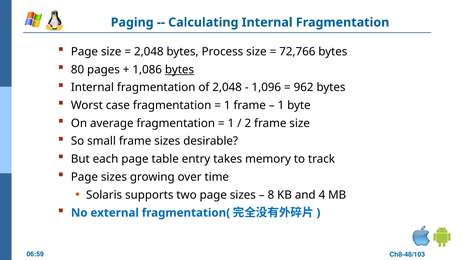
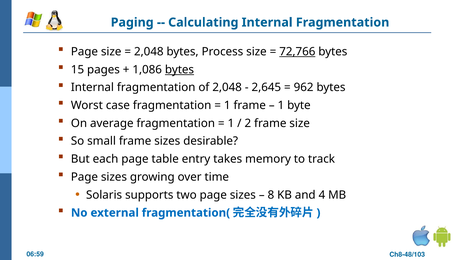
72,766 underline: none -> present
80: 80 -> 15
1,096: 1,096 -> 2,645
